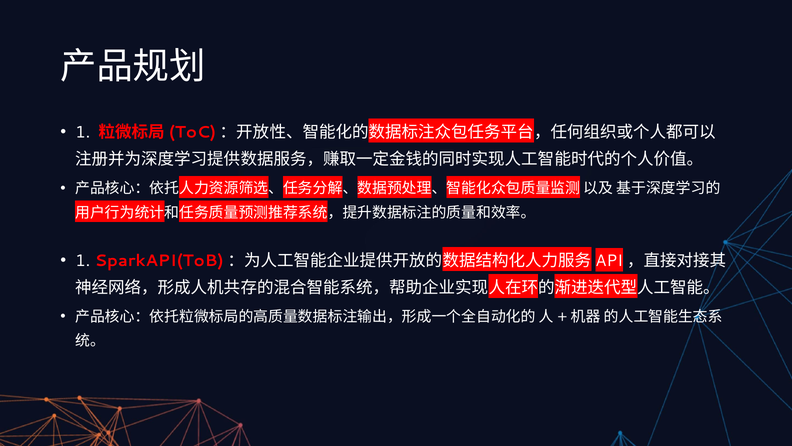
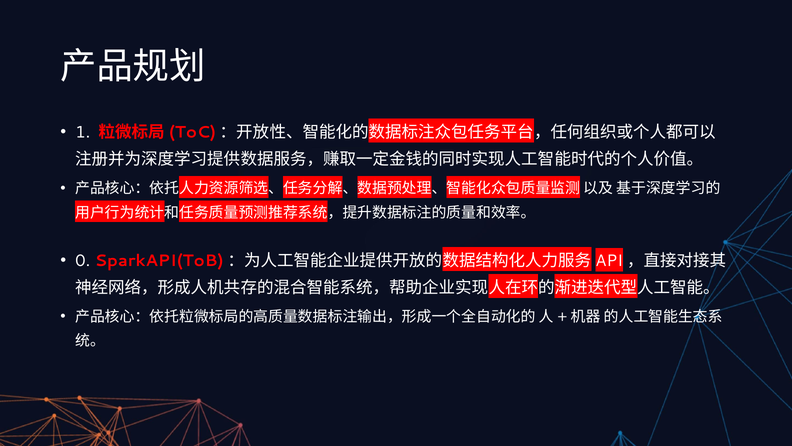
1 at (83, 261): 1 -> 0
